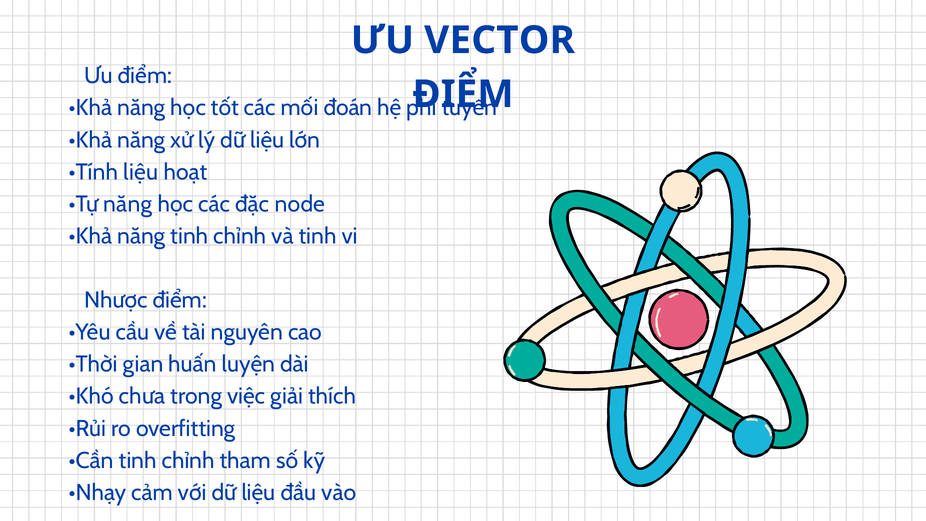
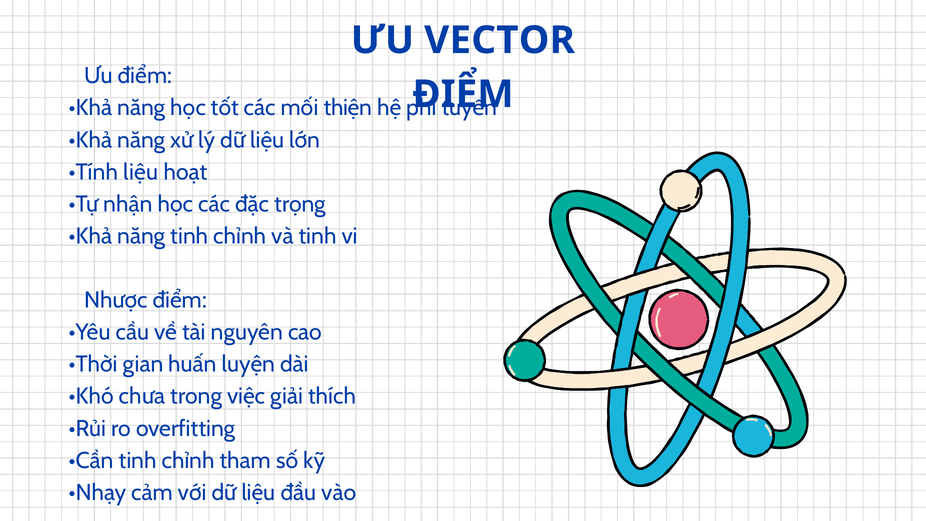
đoán: đoán -> thiện
Tự năng: năng -> nhận
node: node -> trọng
